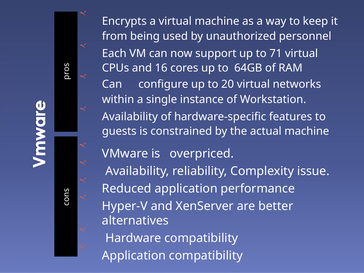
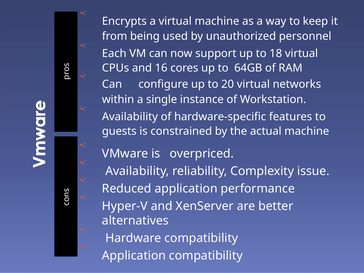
71: 71 -> 18
